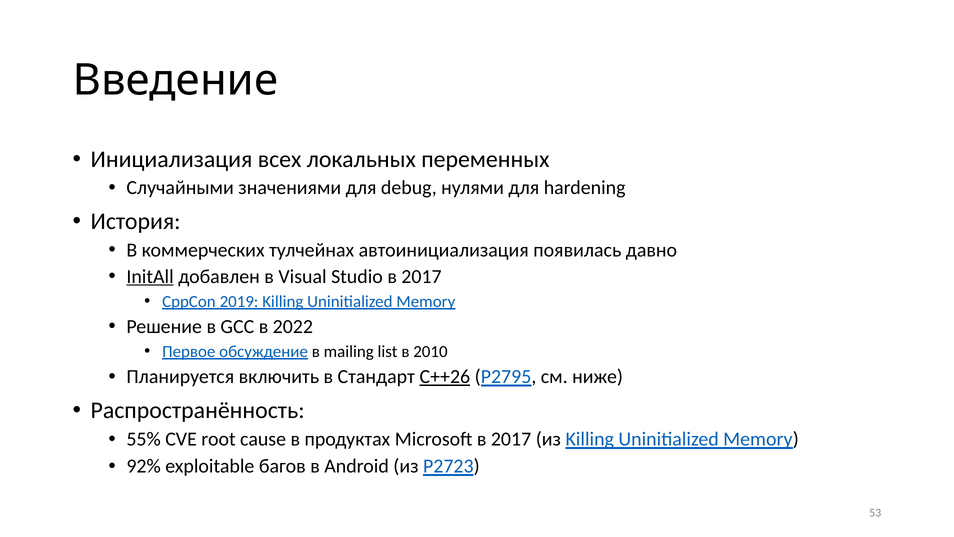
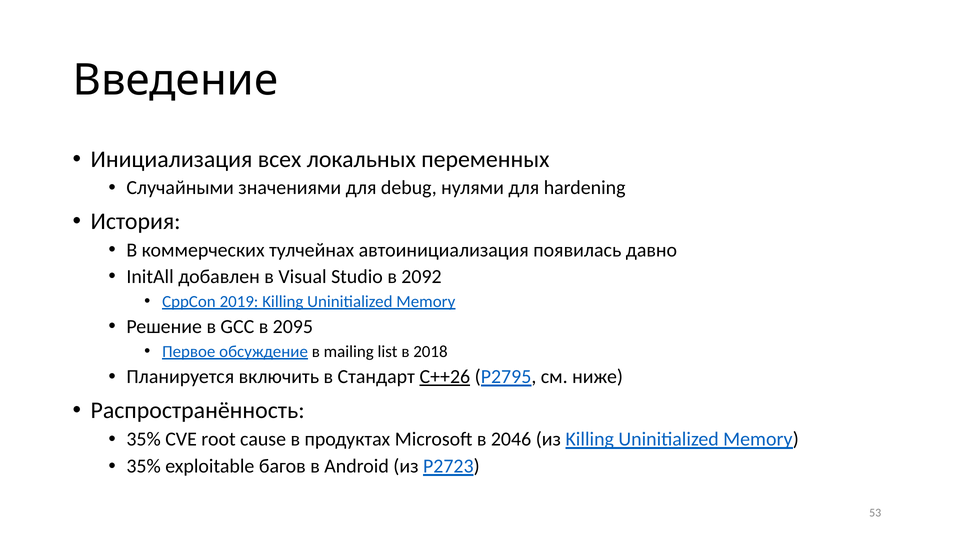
InitAll underline: present -> none
Studio в 2017: 2017 -> 2092
2022: 2022 -> 2095
2010: 2010 -> 2018
55% at (144, 439): 55% -> 35%
Microsoft в 2017: 2017 -> 2046
92% at (144, 466): 92% -> 35%
